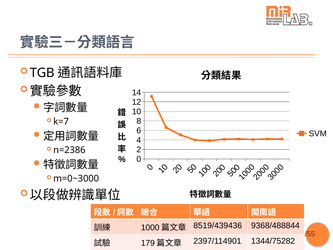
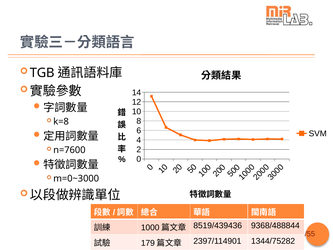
k=7: k=7 -> k=8
n=2386: n=2386 -> n=7600
